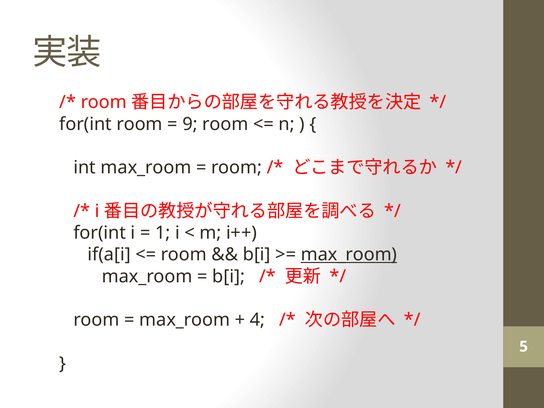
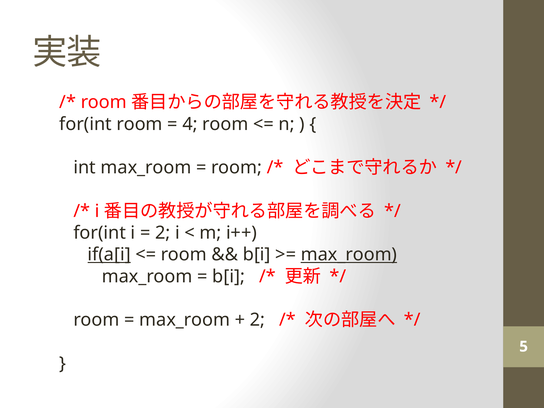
9: 9 -> 4
1 at (163, 233): 1 -> 2
if(a[i underline: none -> present
4 at (257, 320): 4 -> 2
